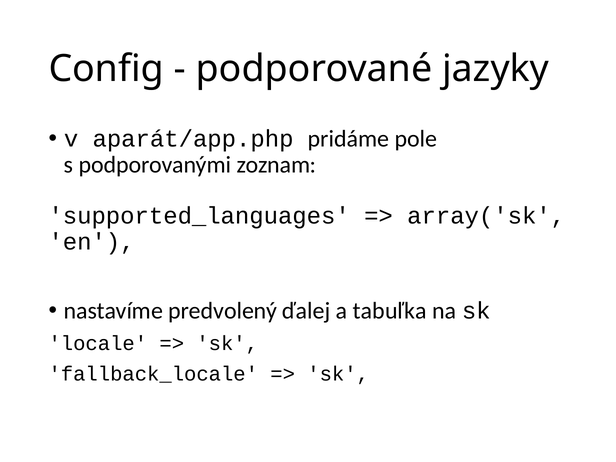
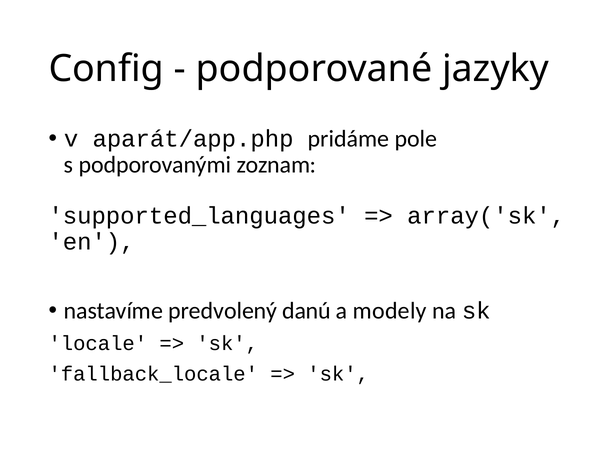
ďalej: ďalej -> danú
tabuľka: tabuľka -> modely
